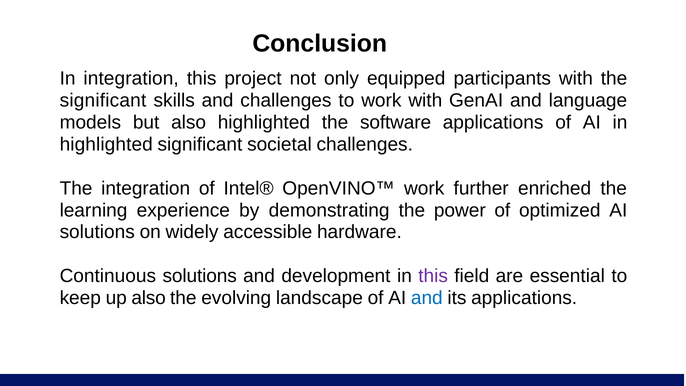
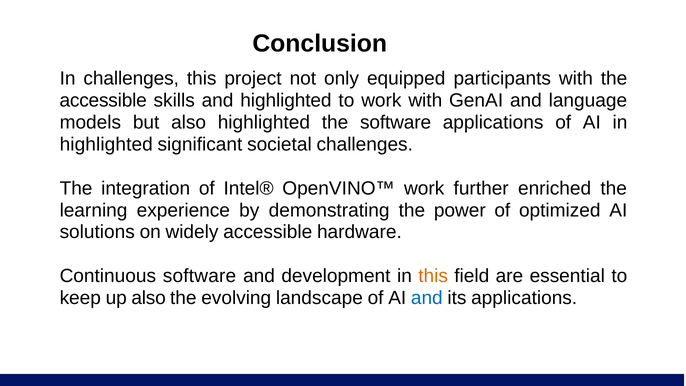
In integration: integration -> challenges
significant at (103, 100): significant -> accessible
and challenges: challenges -> highlighted
Continuous solutions: solutions -> software
this at (433, 276) colour: purple -> orange
